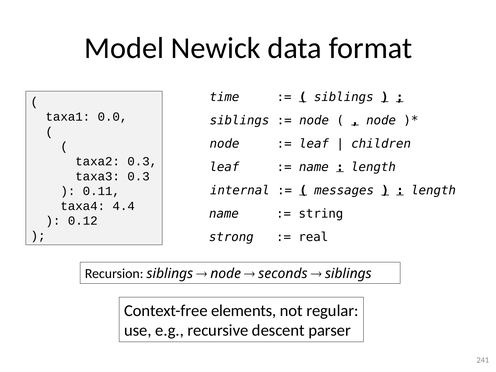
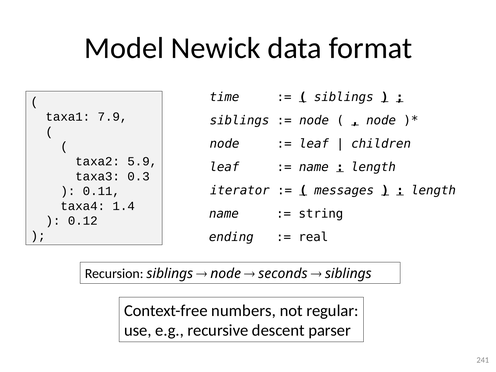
0.0: 0.0 -> 7.9
taxa2 0.3: 0.3 -> 5.9
internal: internal -> iterator
4.4: 4.4 -> 1.4
strong: strong -> ending
elements: elements -> numbers
